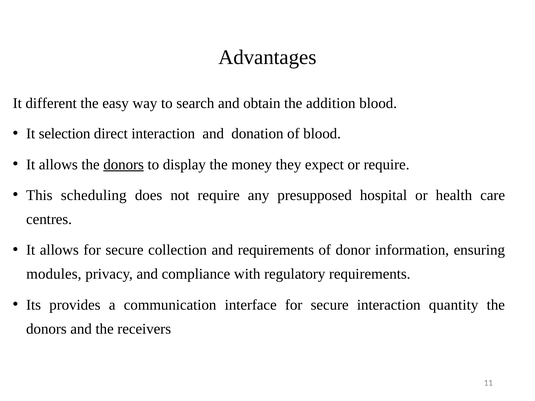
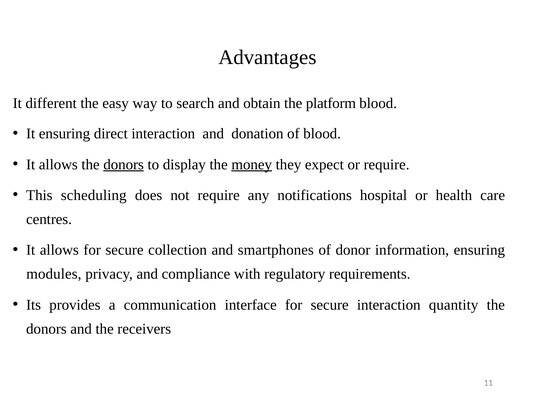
addition: addition -> platform
It selection: selection -> ensuring
money underline: none -> present
presupposed: presupposed -> notifications
and requirements: requirements -> smartphones
